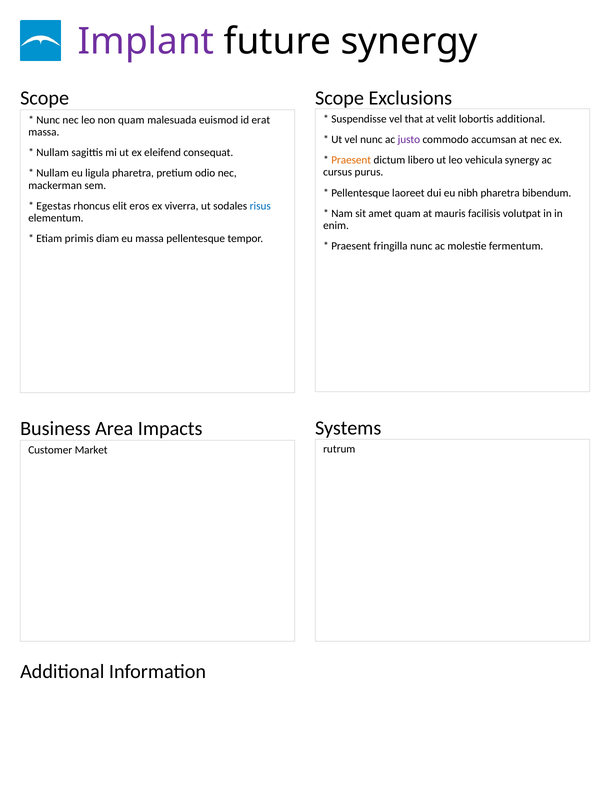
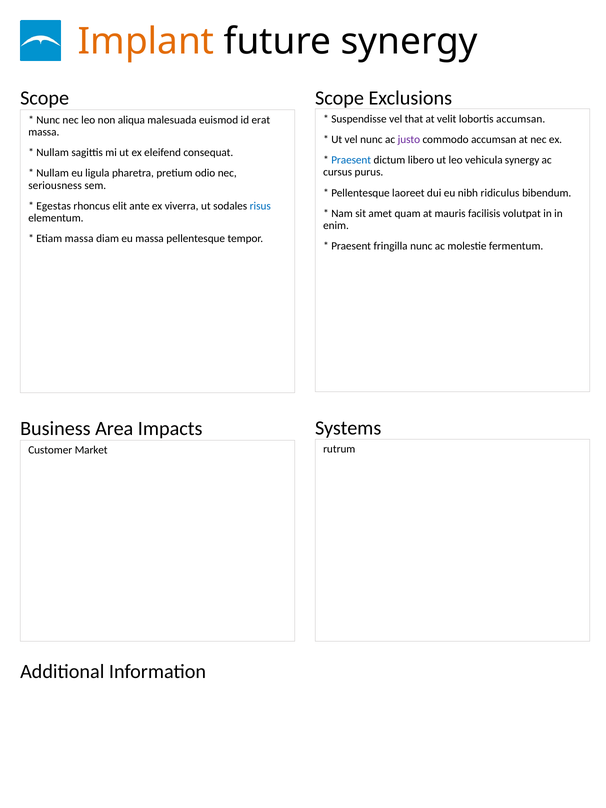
Implant colour: purple -> orange
lobortis additional: additional -> accumsan
non quam: quam -> aliqua
Praesent at (351, 160) colour: orange -> blue
mackerman: mackerman -> seriousness
nibh pharetra: pharetra -> ridiculus
eros: eros -> ante
Etiam primis: primis -> massa
